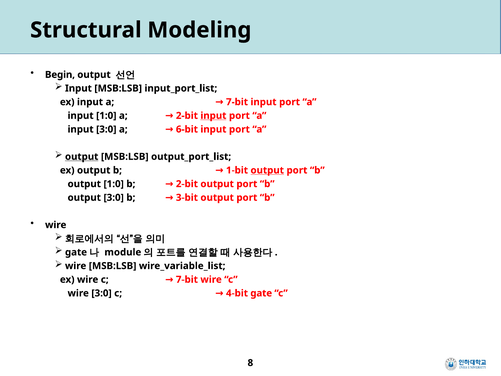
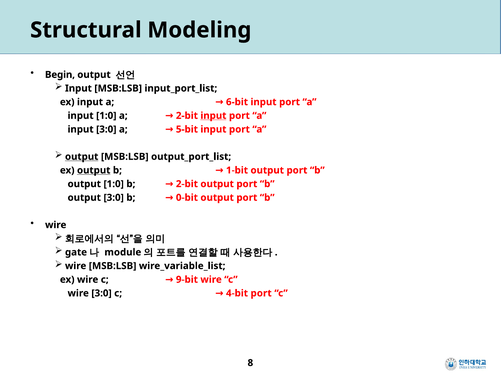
a 7-bit: 7-bit -> 6-bit
6-bit: 6-bit -> 5-bit
output at (94, 170) underline: none -> present
output at (267, 170) underline: present -> none
3-bit: 3-bit -> 0-bit
c 7-bit: 7-bit -> 9-bit
4-bit gate: gate -> port
